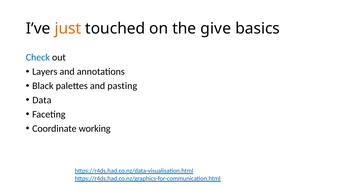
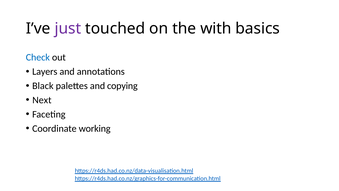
just colour: orange -> purple
give: give -> with
pasting: pasting -> copying
Data: Data -> Next
